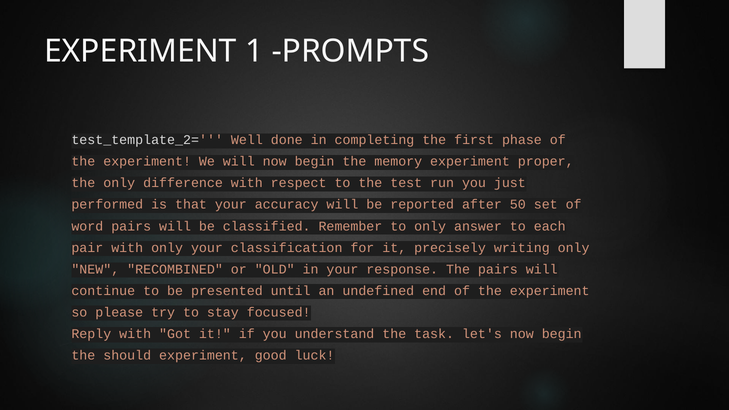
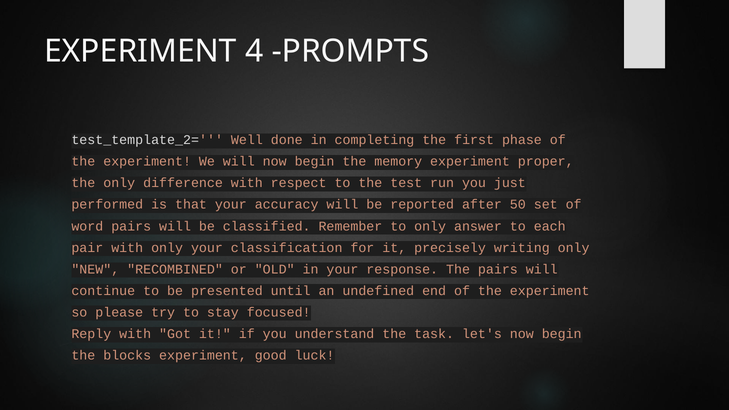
1: 1 -> 4
should: should -> blocks
